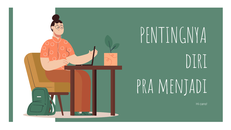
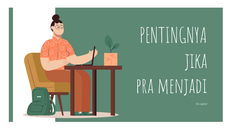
diri: diri -> jika
